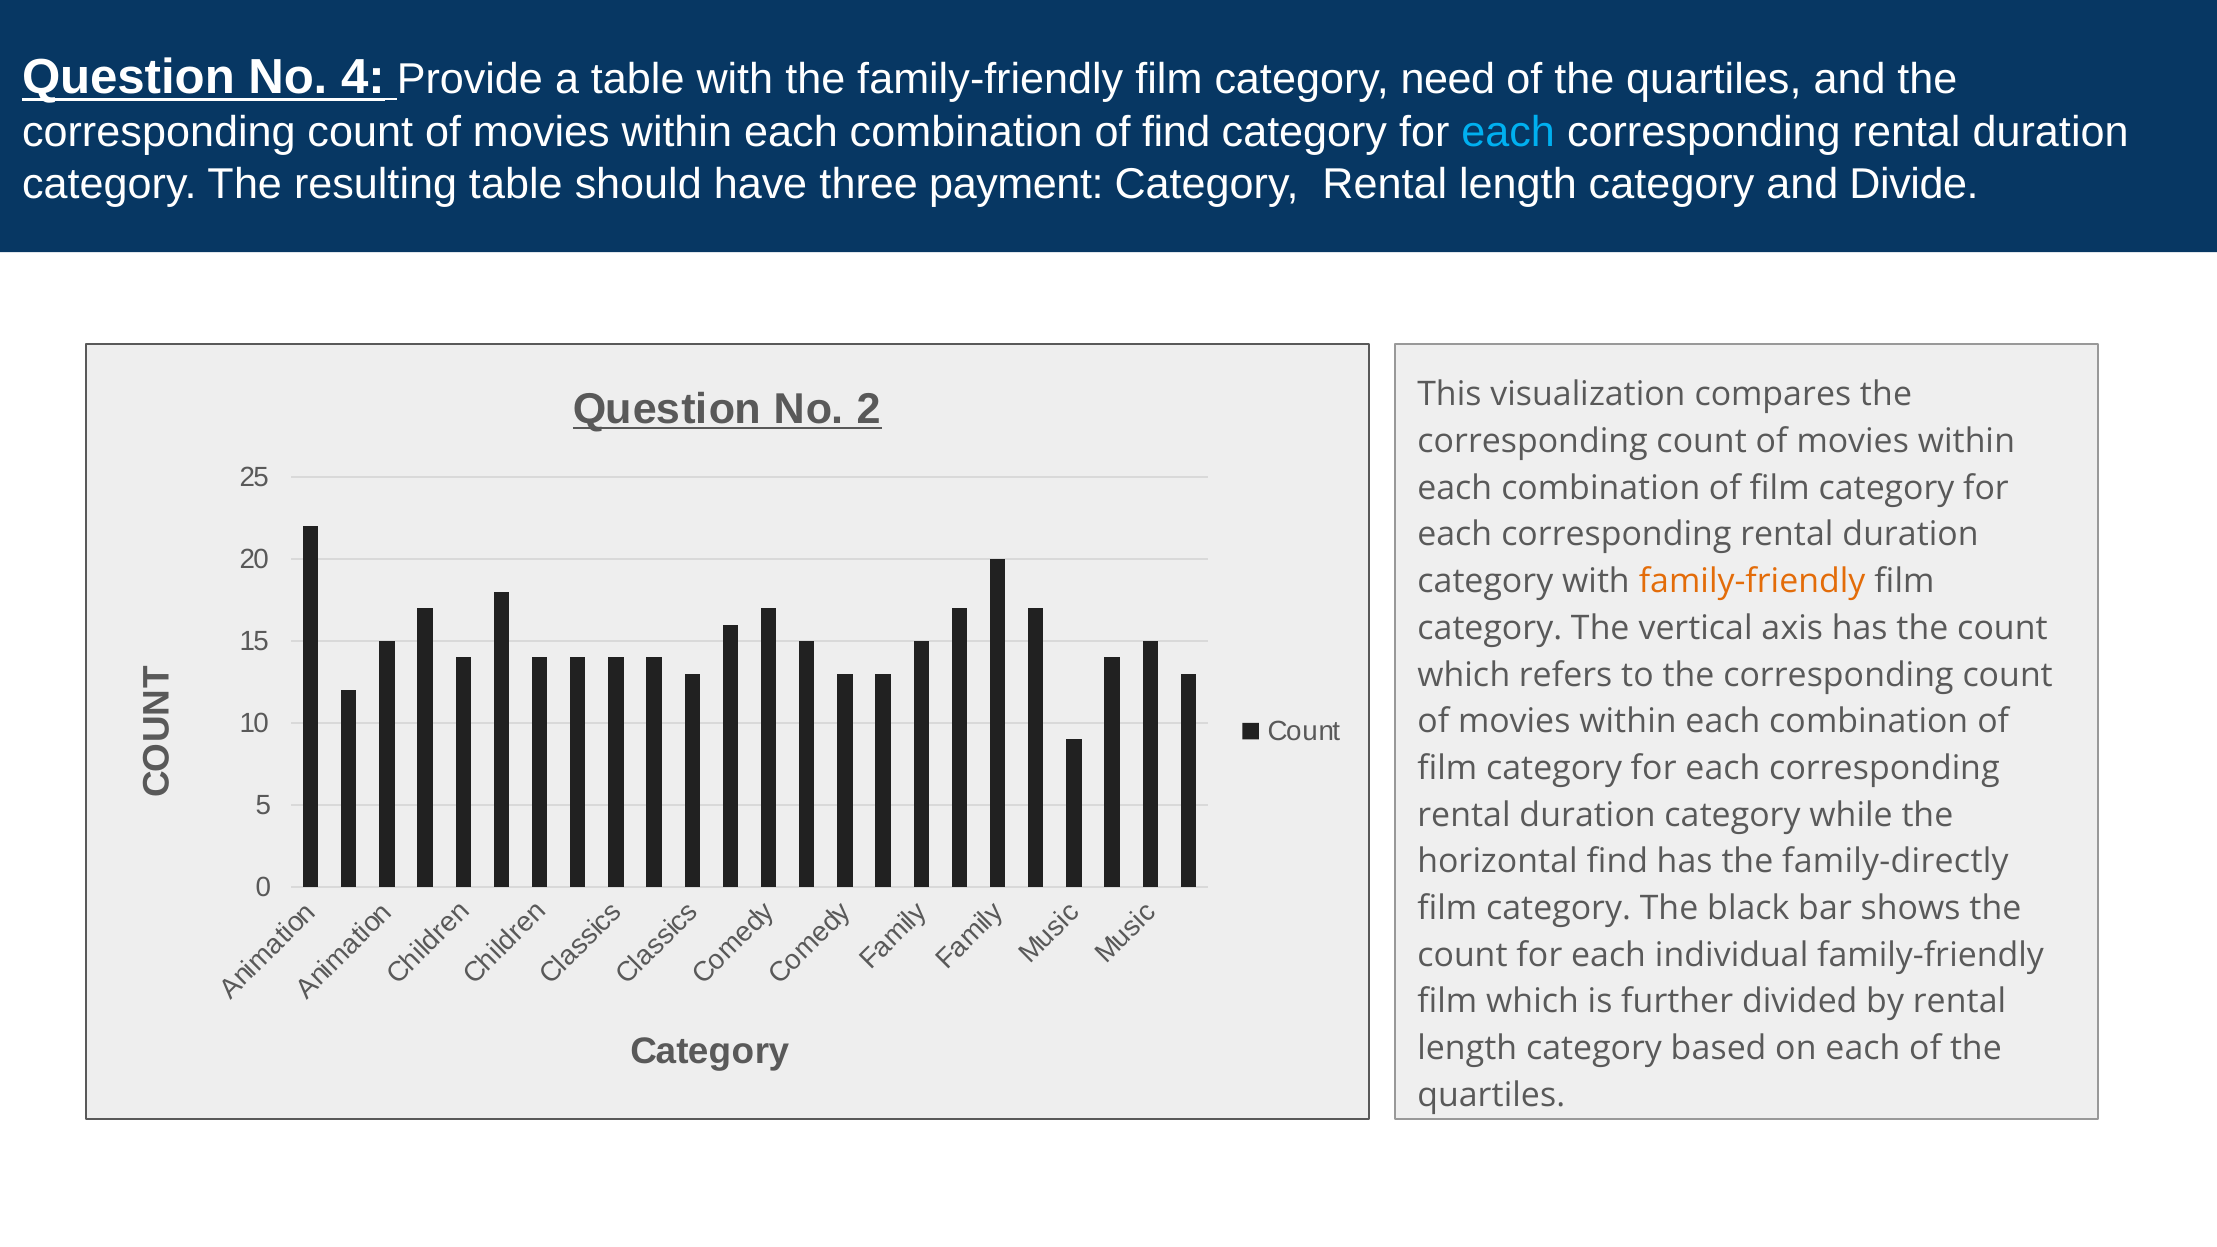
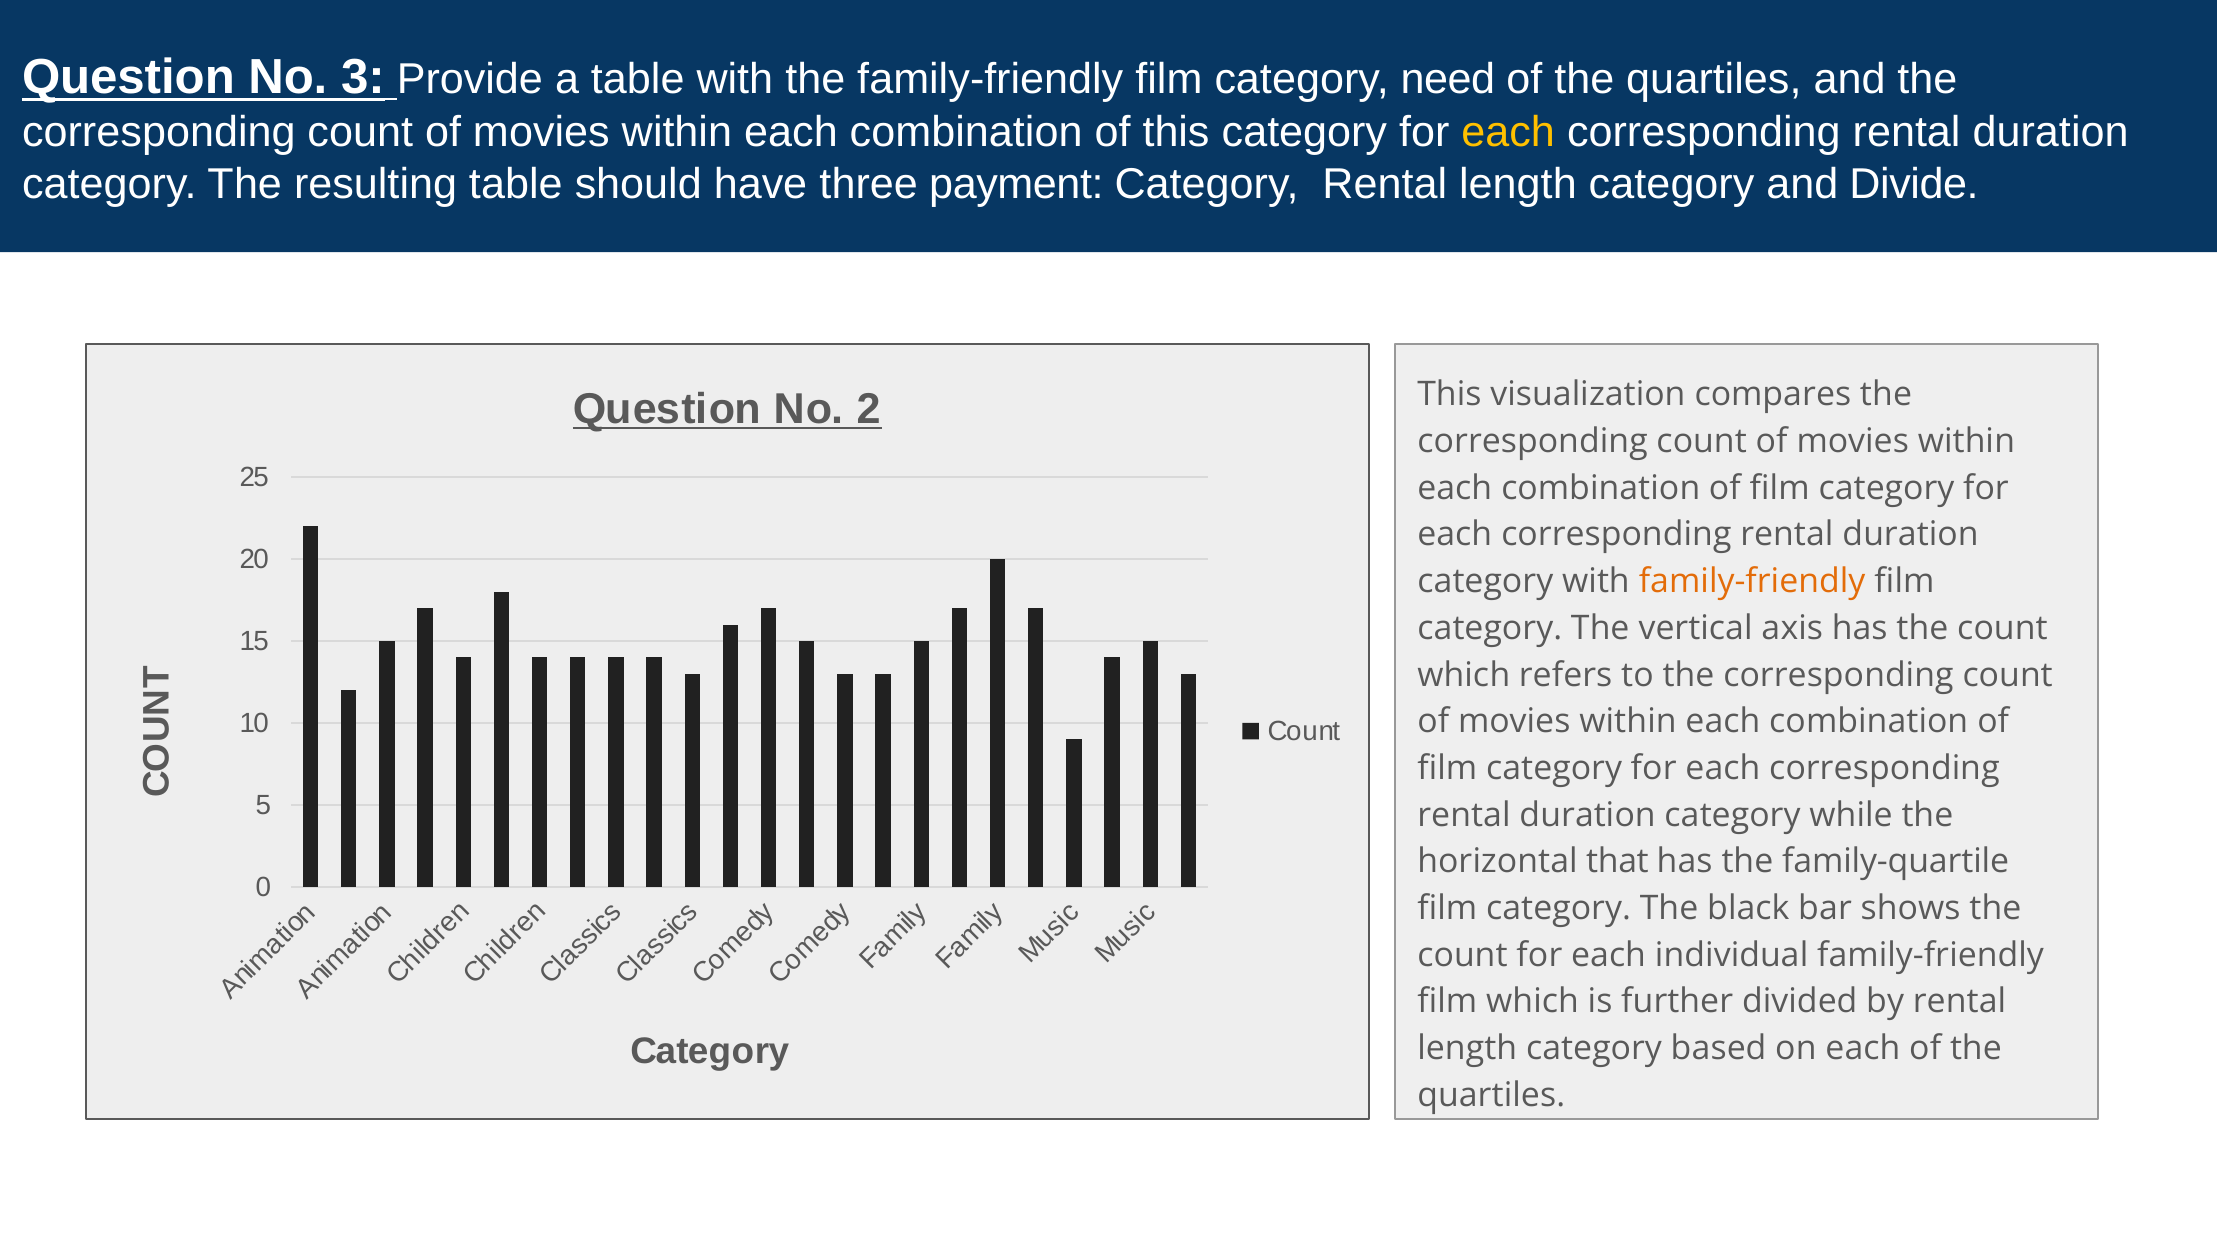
4: 4 -> 3
of find: find -> this
each at (1508, 133) colour: light blue -> yellow
horizontal find: find -> that
family-directly: family-directly -> family-quartile
